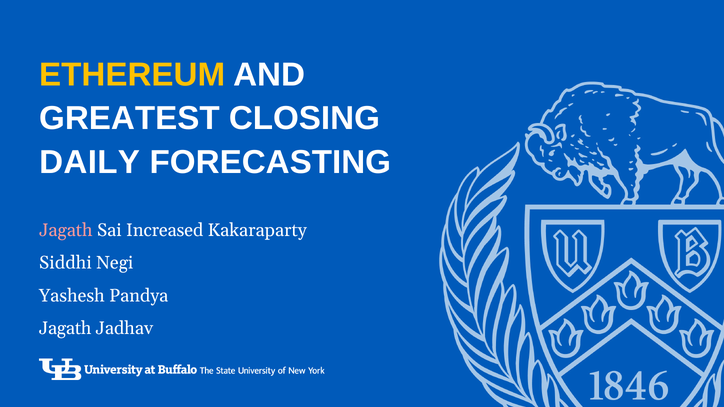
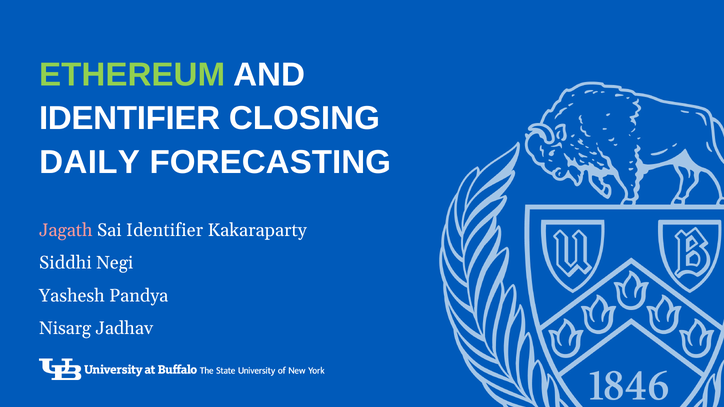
ETHEREUM colour: yellow -> light green
GREATEST at (129, 118): GREATEST -> IDENTIFIER
Sai Increased: Increased -> Identifier
Jagath at (65, 329): Jagath -> Nisarg
